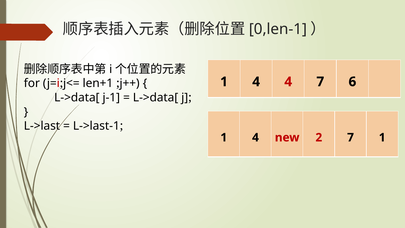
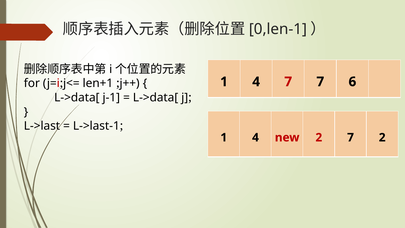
4 4: 4 -> 7
7 1: 1 -> 2
